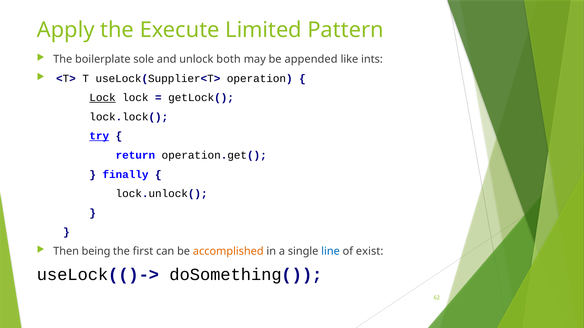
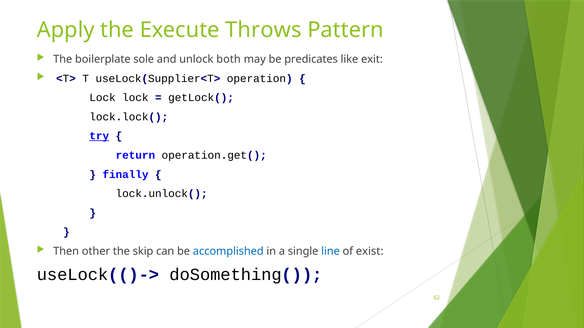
Limited: Limited -> Throws
appended: appended -> predicates
ints: ints -> exit
Lock at (103, 98) underline: present -> none
being: being -> other
first: first -> skip
accomplished colour: orange -> blue
